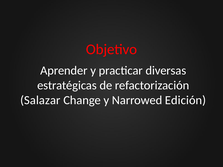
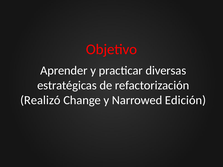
Salazar: Salazar -> Realizó
